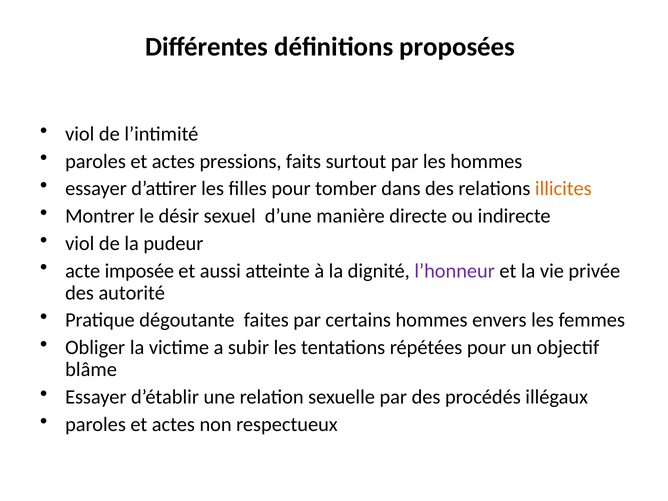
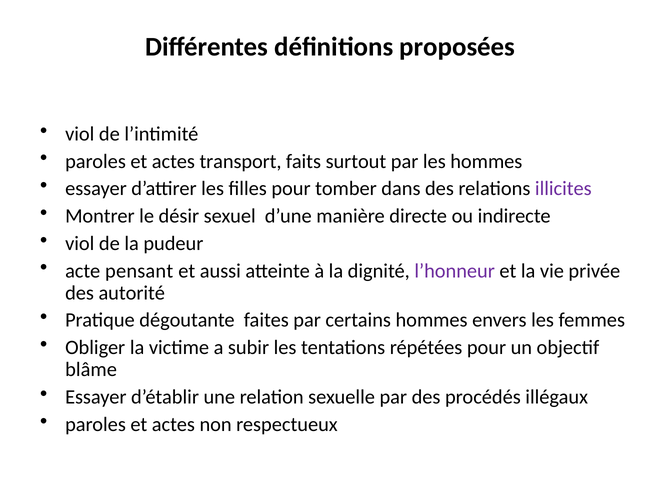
pressions: pressions -> transport
illicites colour: orange -> purple
imposée: imposée -> pensant
